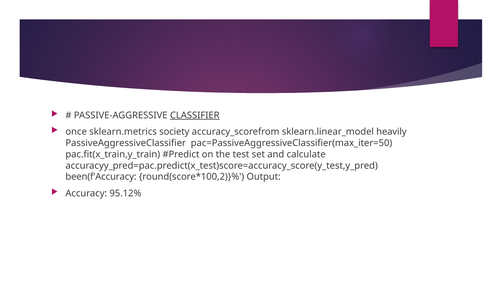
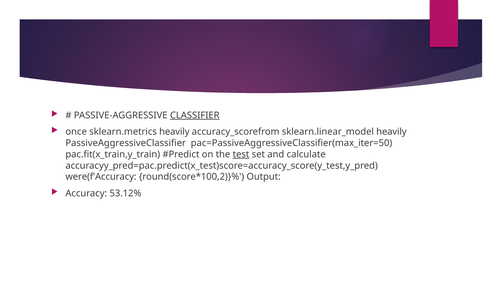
sklearn.metrics society: society -> heavily
test underline: none -> present
been(f'Accuracy: been(f'Accuracy -> were(f'Accuracy
95.12%: 95.12% -> 53.12%
